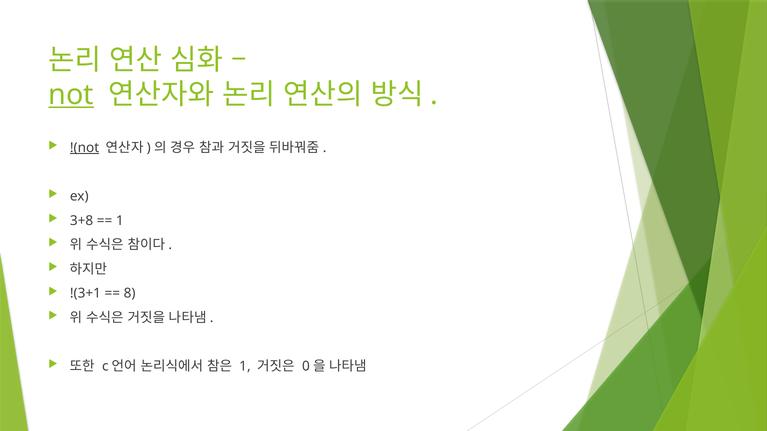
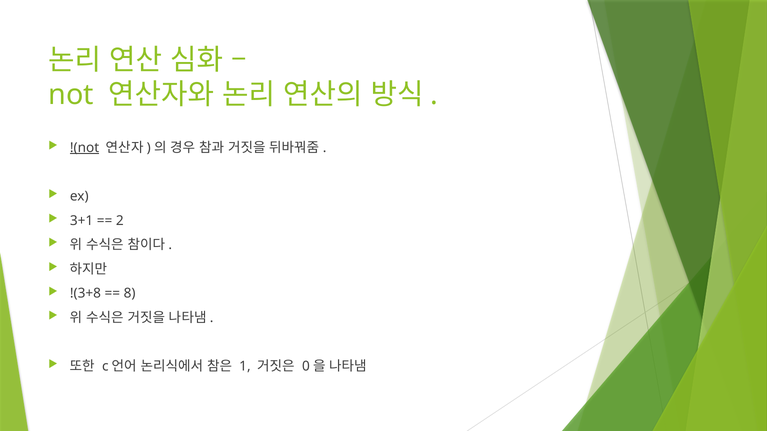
not underline: present -> none
3+8: 3+8 -> 3+1
1 at (120, 221): 1 -> 2
!(3+1: !(3+1 -> !(3+8
